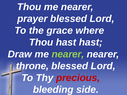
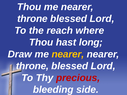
prayer at (32, 19): prayer -> throne
grace: grace -> reach
hast hast: hast -> long
nearer at (68, 54) colour: light green -> yellow
